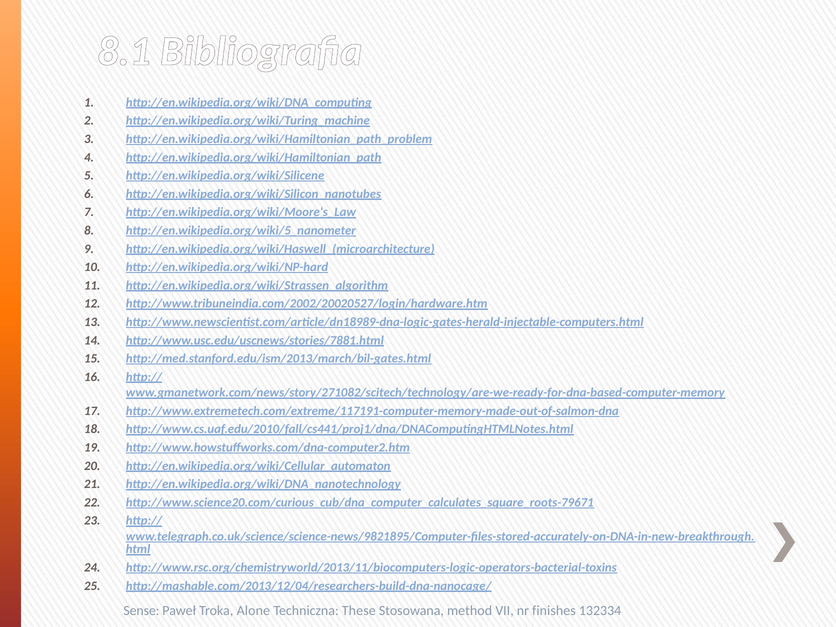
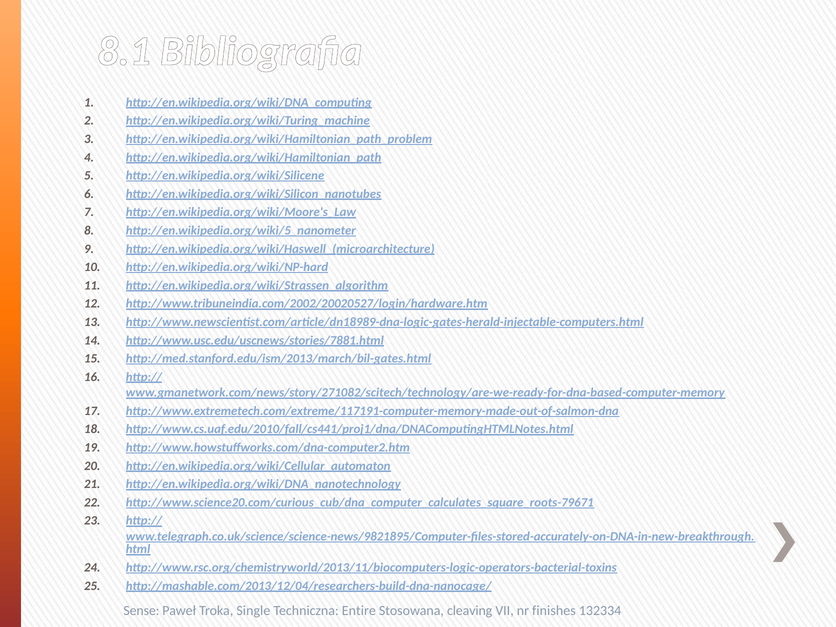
Alone: Alone -> Single
These: These -> Entire
method: method -> cleaving
